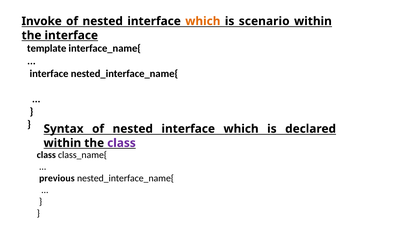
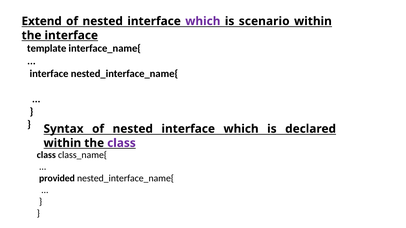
Invoke: Invoke -> Extend
which at (203, 21) colour: orange -> purple
previous: previous -> provided
